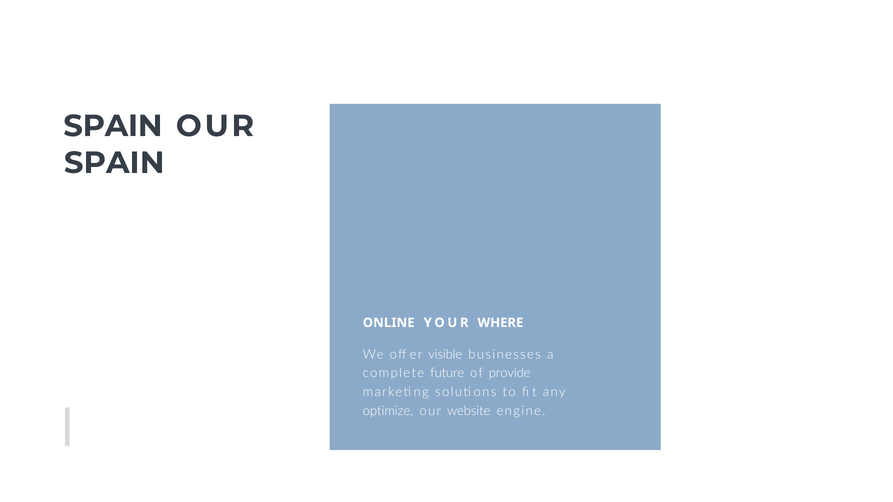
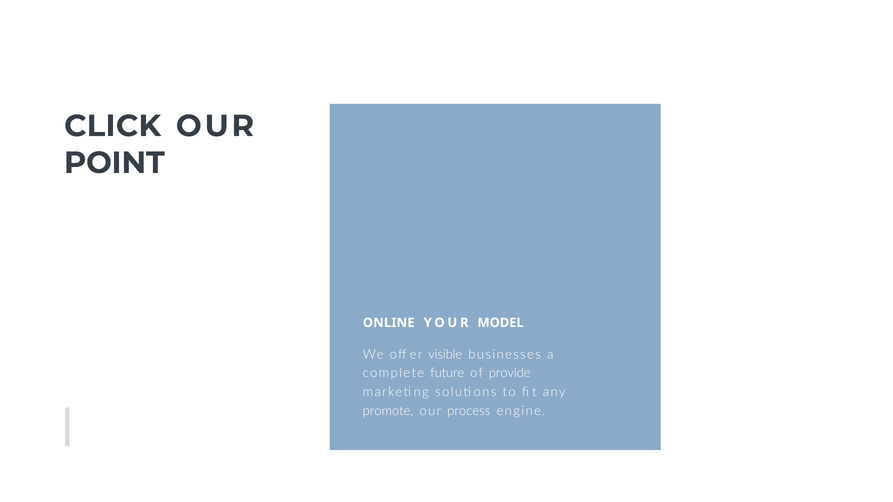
SPAIN at (113, 126): SPAIN -> CLICK
SPAIN at (114, 163): SPAIN -> POINT
WHERE: WHERE -> MODEL
optimize: optimize -> promote
website: website -> process
